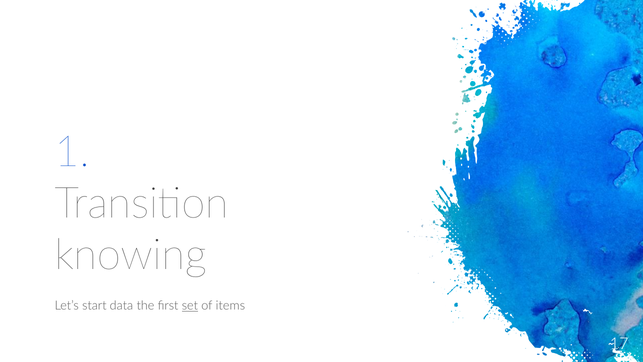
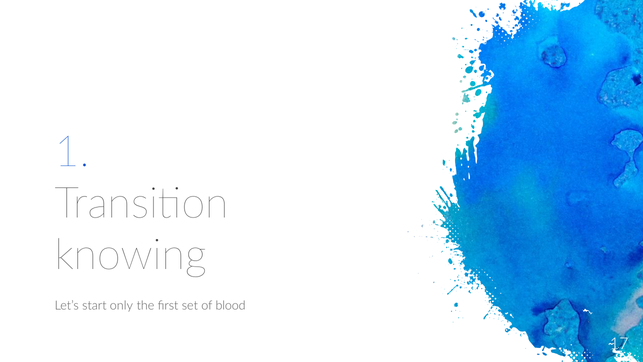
data: data -> only
set underline: present -> none
items: items -> blood
